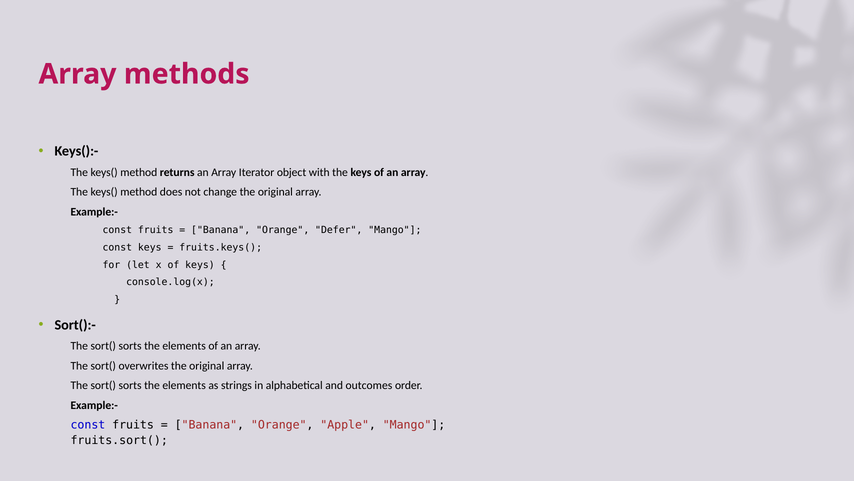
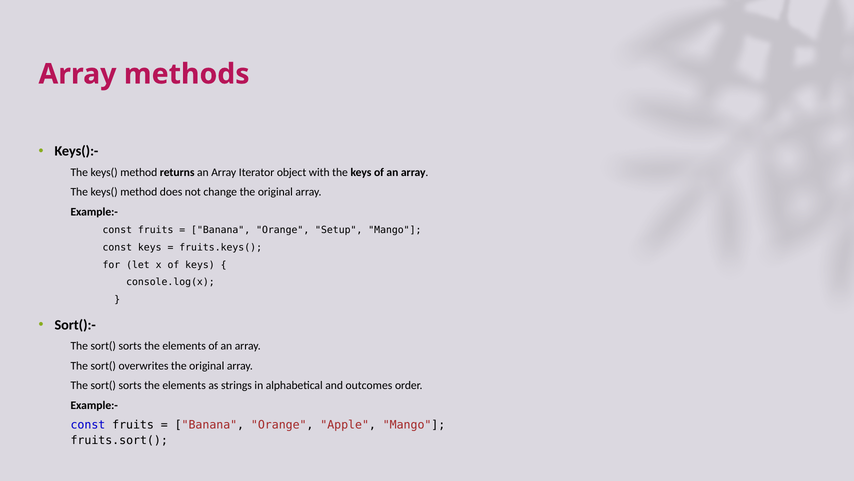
Defer: Defer -> Setup
